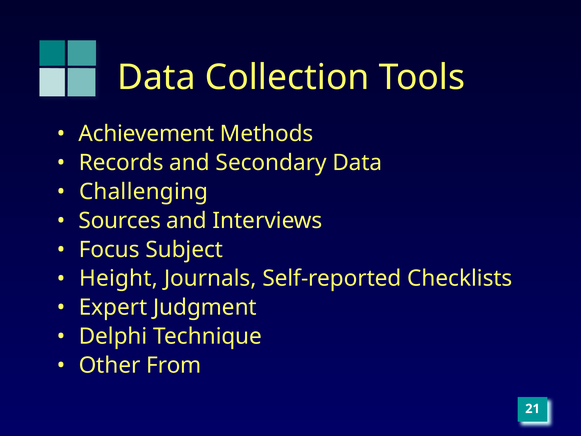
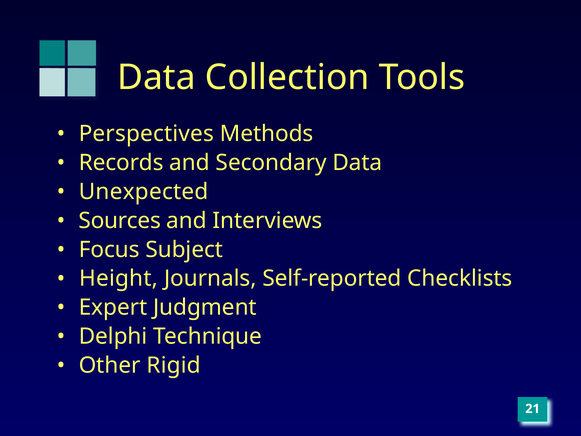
Achievement: Achievement -> Perspectives
Challenging: Challenging -> Unexpected
From: From -> Rigid
